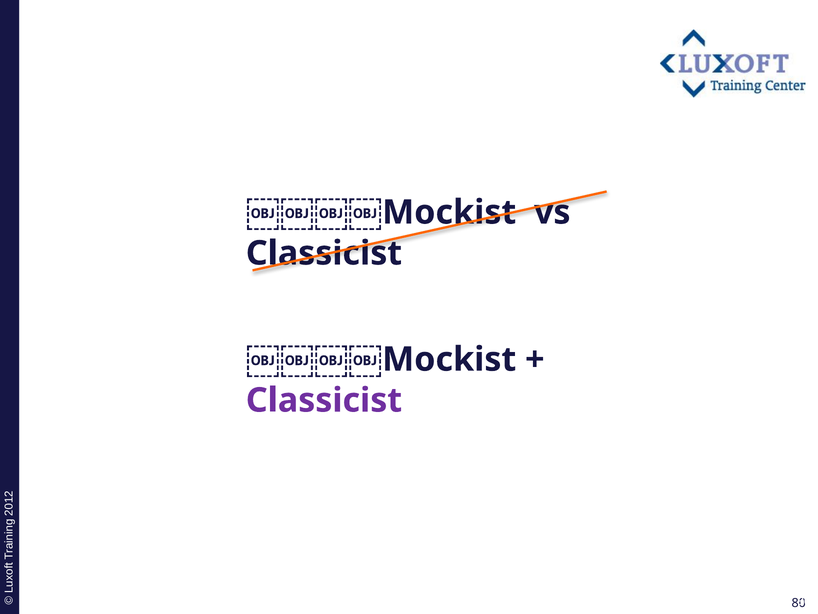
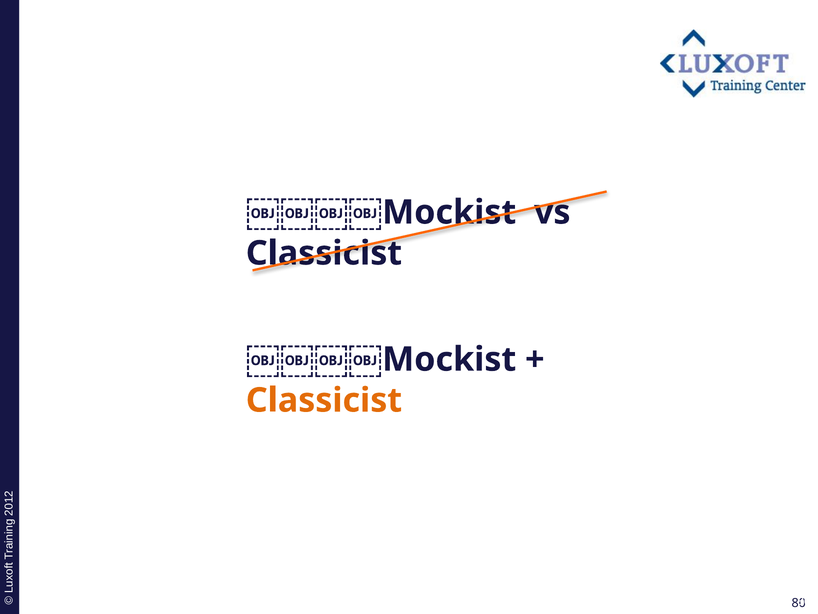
Classicist at (324, 400) colour: purple -> orange
